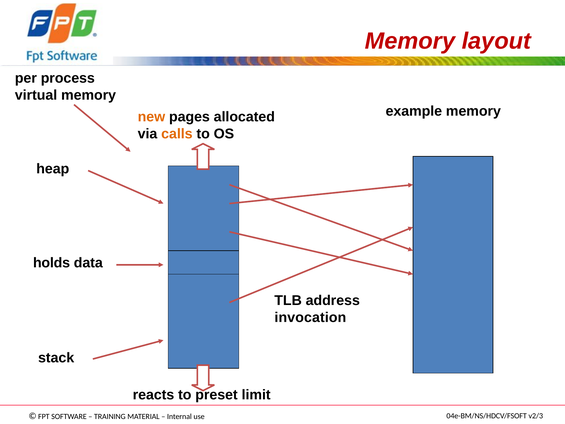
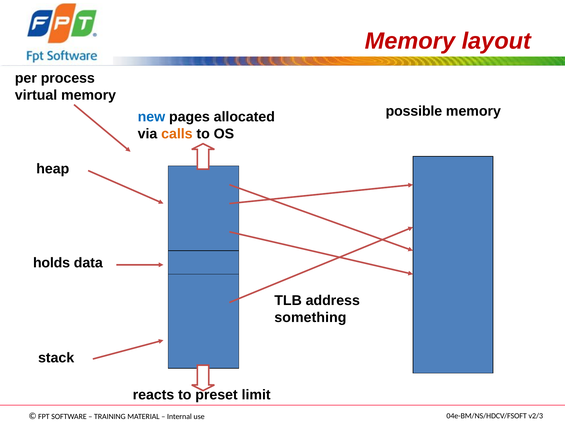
example: example -> possible
new colour: orange -> blue
invocation: invocation -> something
